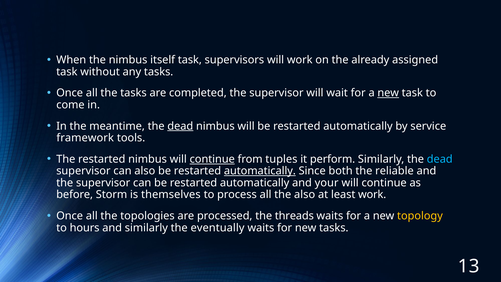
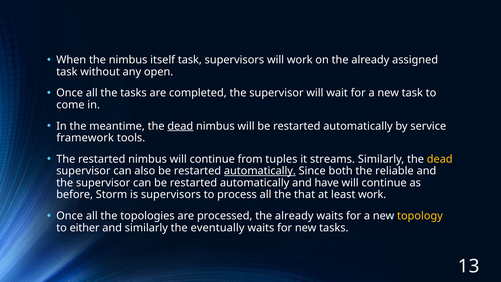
any tasks: tasks -> open
new at (388, 93) underline: present -> none
continue at (212, 159) underline: present -> none
perform: perform -> streams
dead at (440, 159) colour: light blue -> yellow
your: your -> have
is themselves: themselves -> supervisors
the also: also -> that
processed the threads: threads -> already
hours: hours -> either
